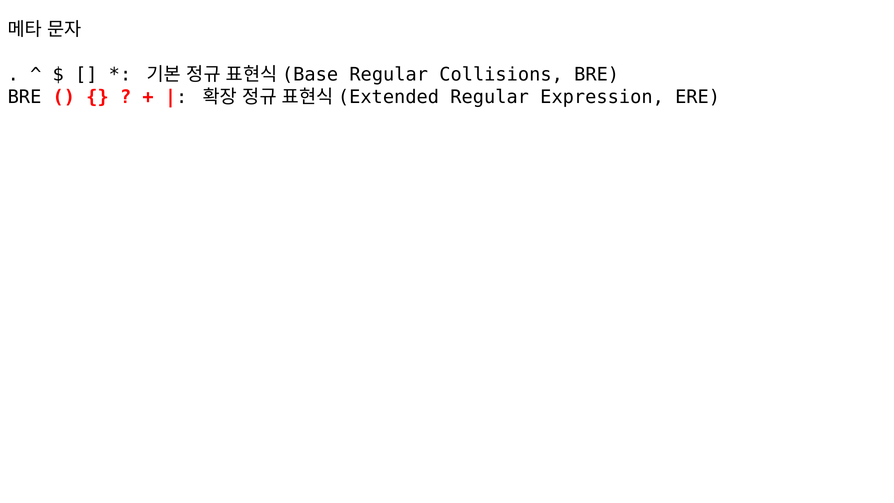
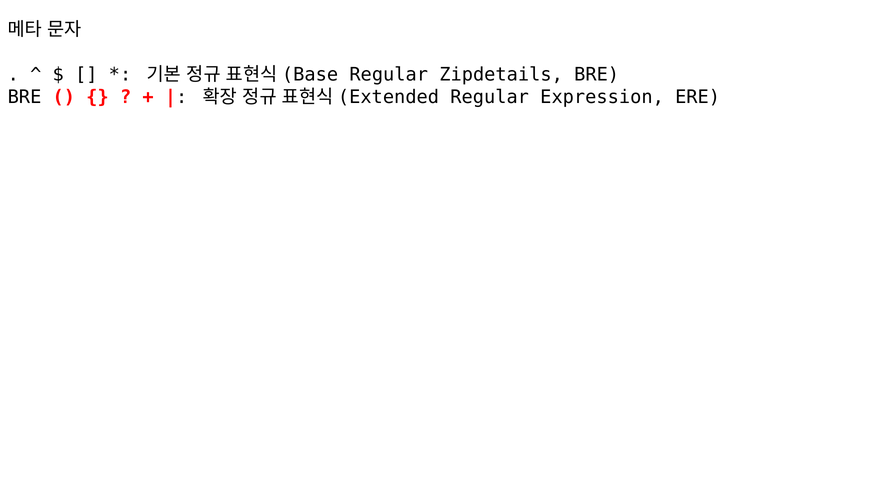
Collisions: Collisions -> Zipdetails
